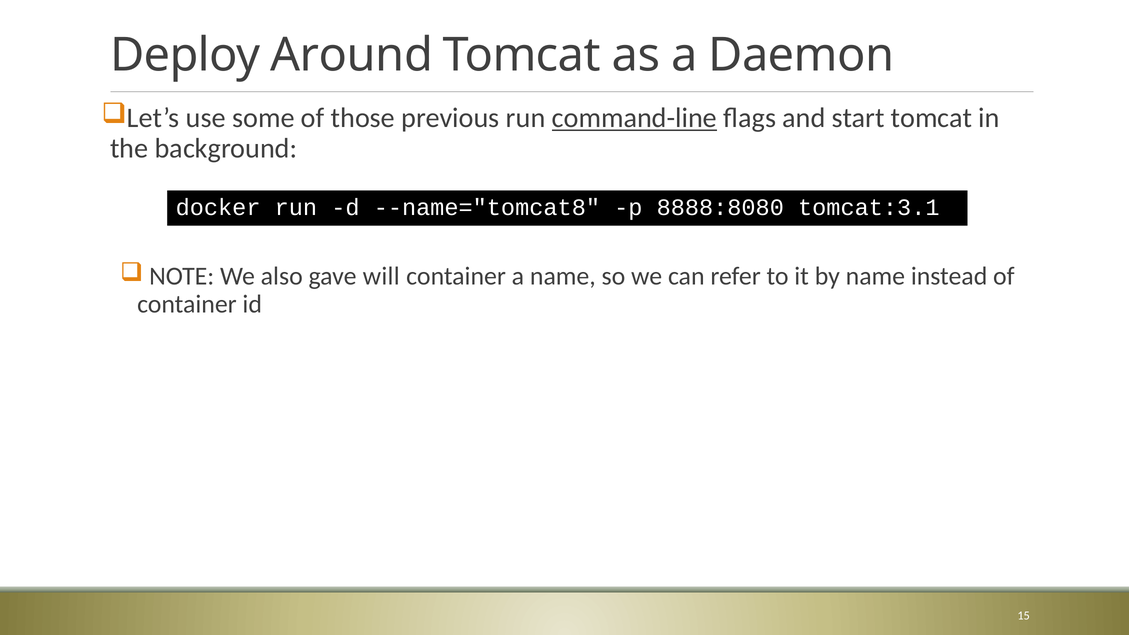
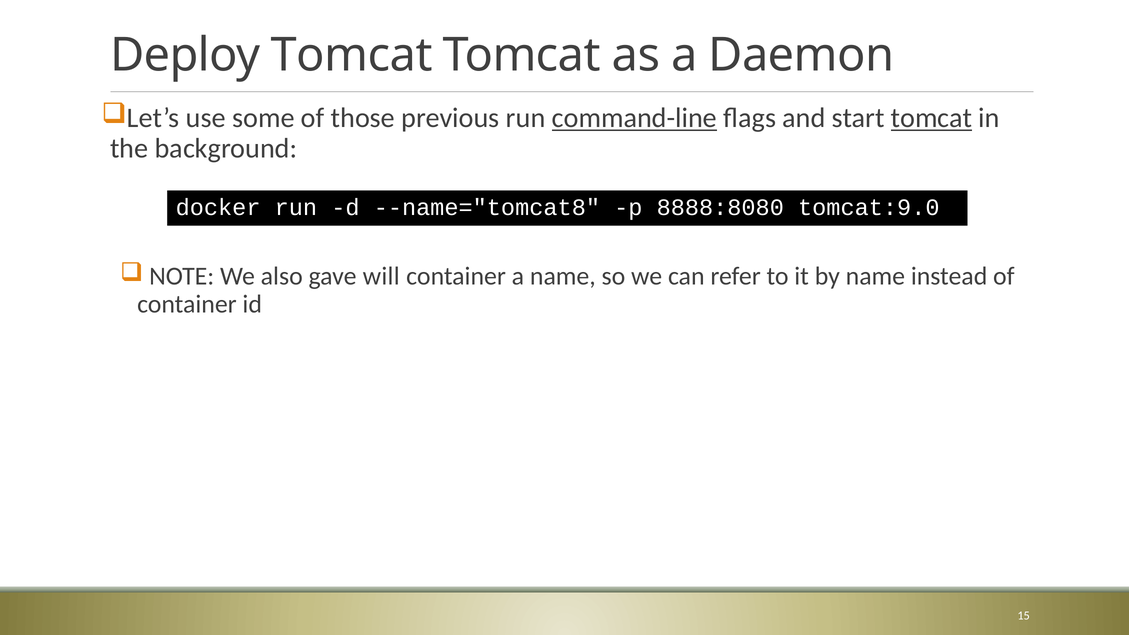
Deploy Around: Around -> Tomcat
tomcat at (932, 118) underline: none -> present
tomcat:3.1: tomcat:3.1 -> tomcat:9.0
